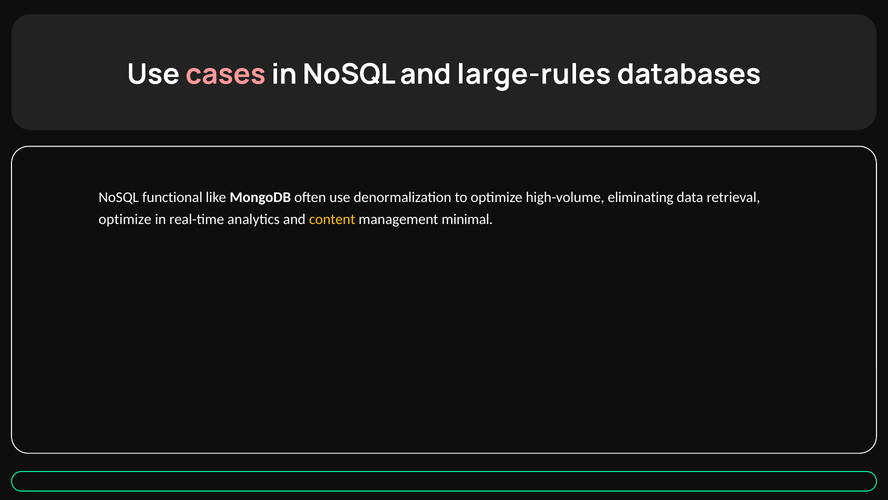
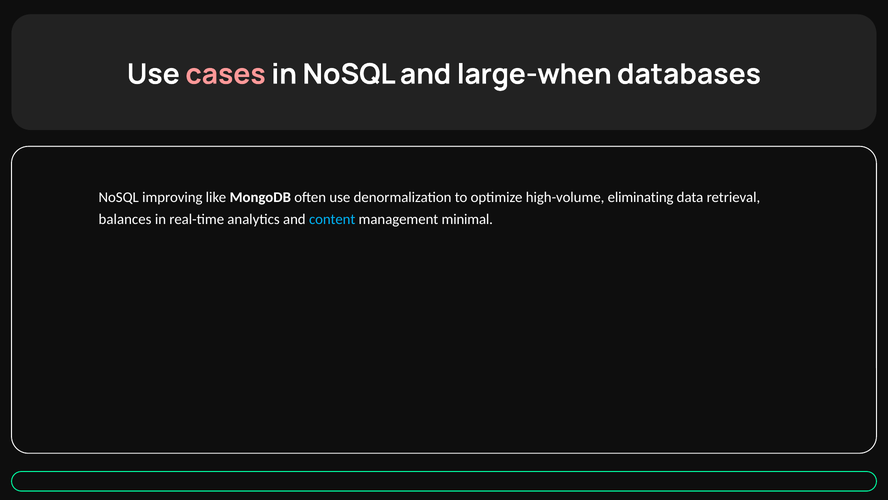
large-rules: large-rules -> large-when
functional: functional -> improving
optimize at (125, 219): optimize -> balances
content colour: yellow -> light blue
